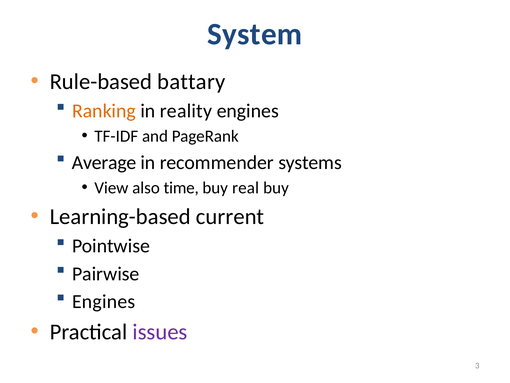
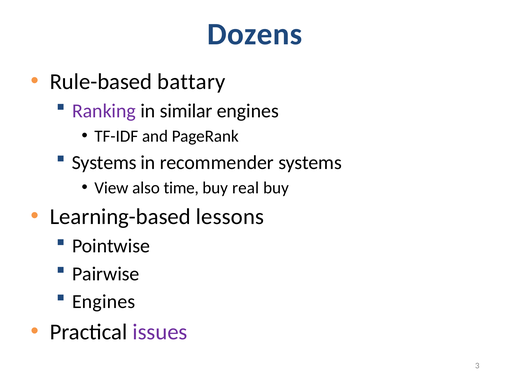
System: System -> Dozens
Ranking colour: orange -> purple
reality: reality -> similar
Average at (104, 162): Average -> Systems
current: current -> lessons
